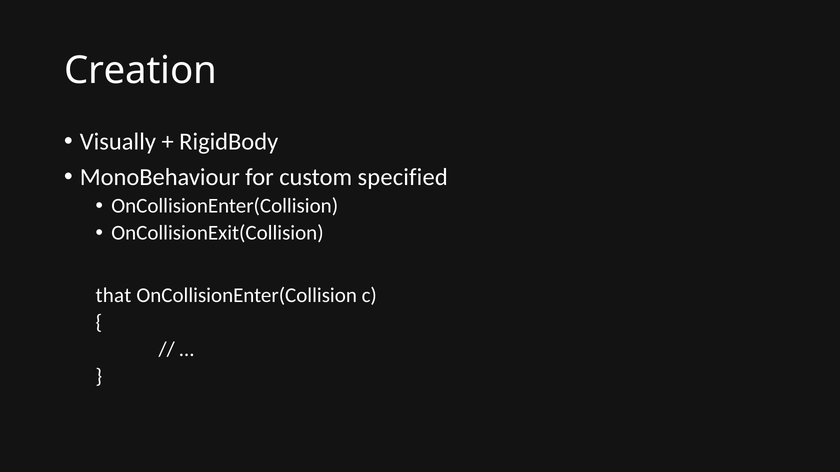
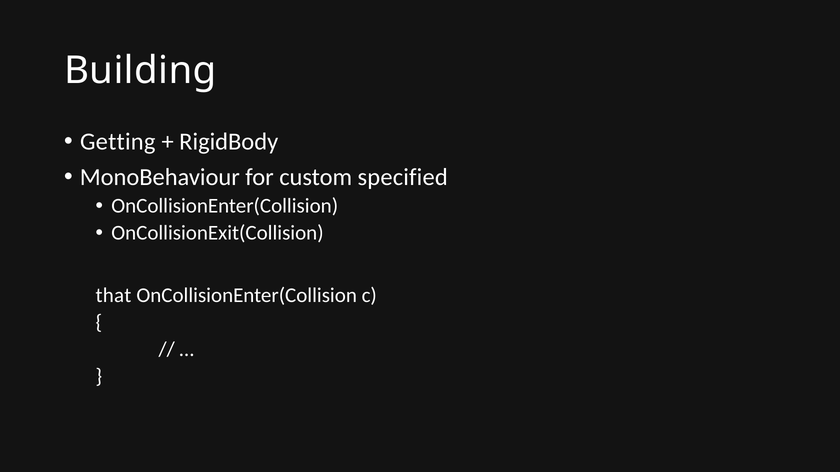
Creation: Creation -> Building
Visually: Visually -> Getting
